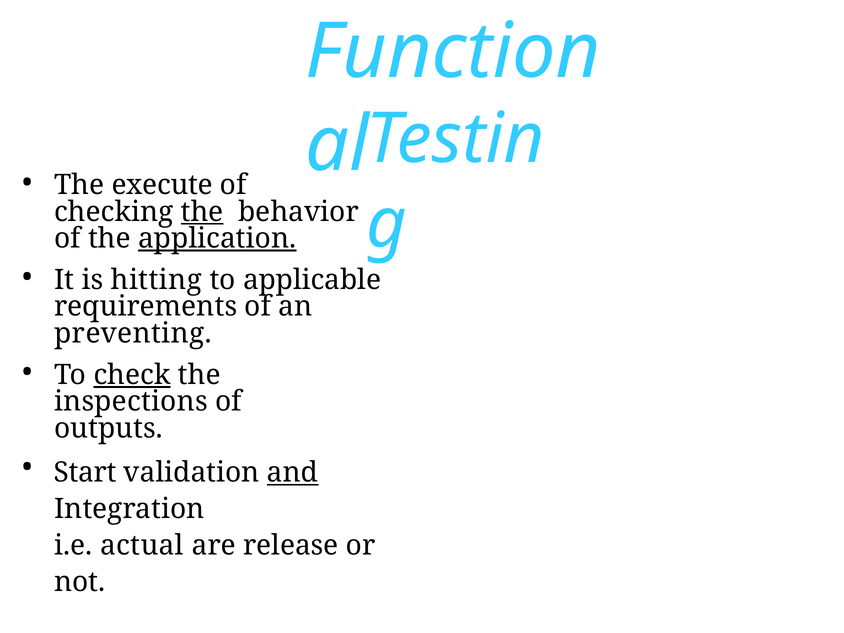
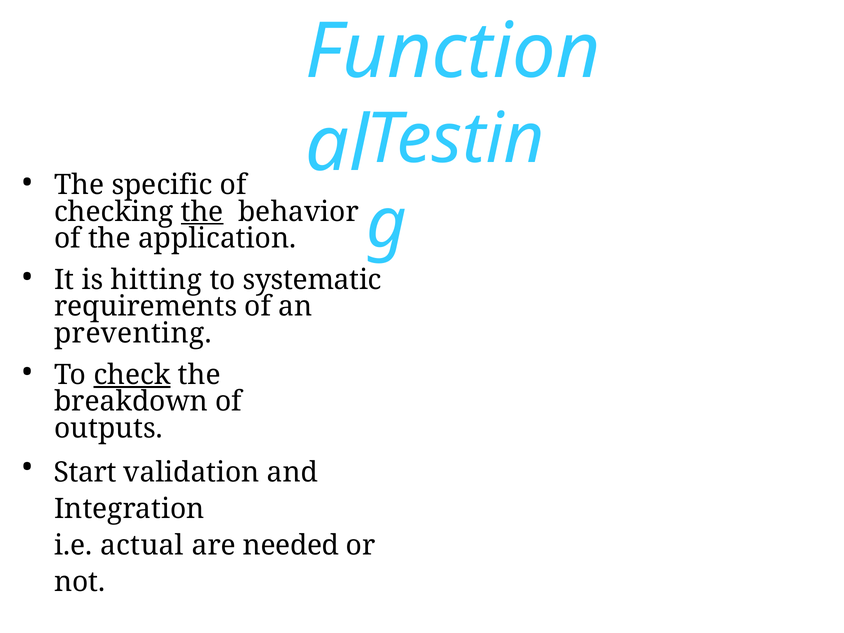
execute: execute -> specific
application underline: present -> none
applicable: applicable -> systematic
inspections: inspections -> breakdown
and underline: present -> none
release: release -> needed
